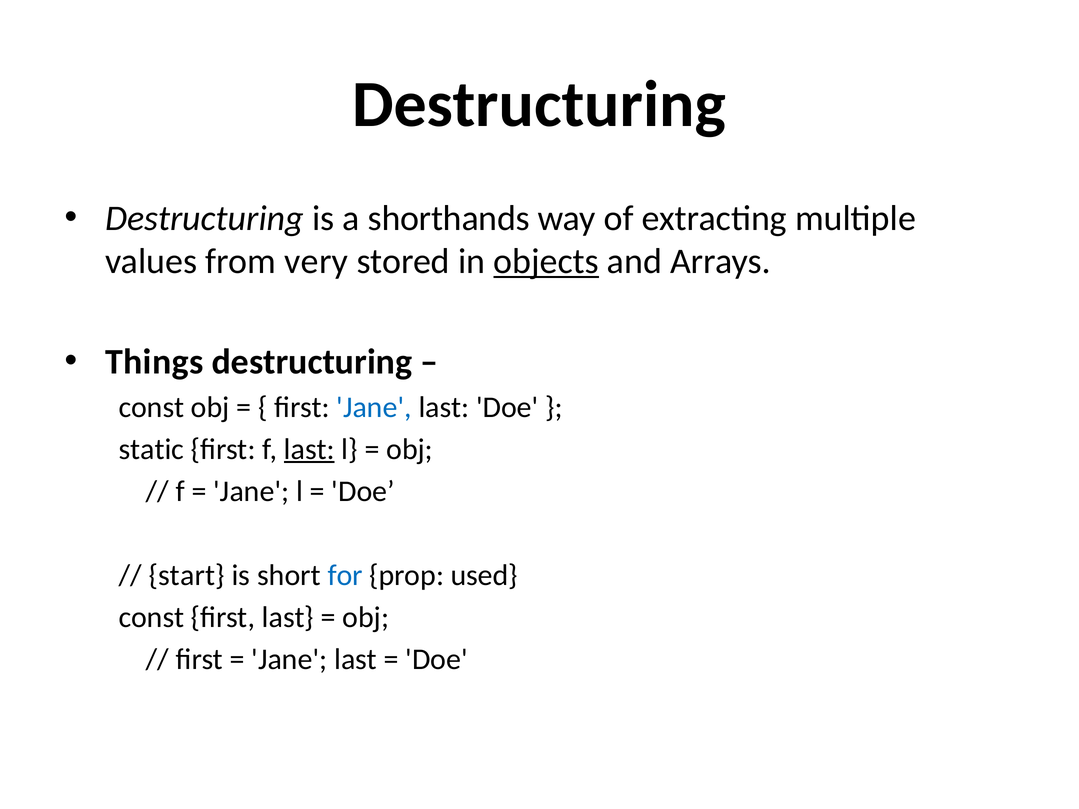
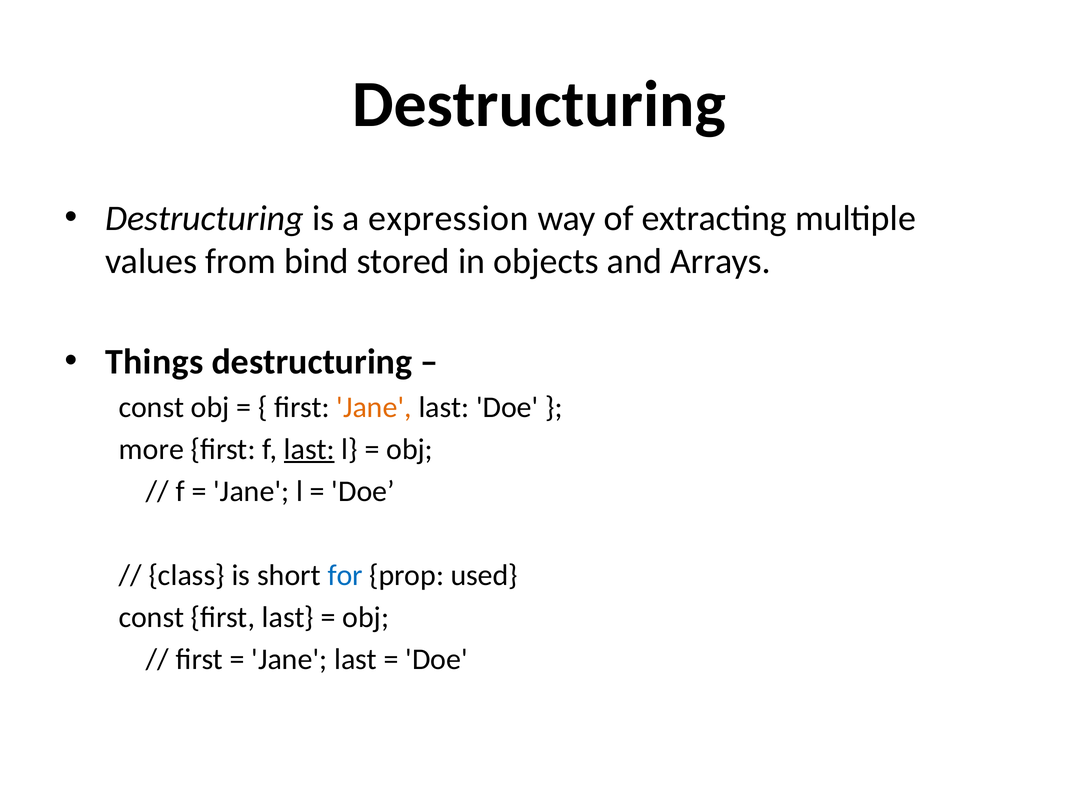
shorthands: shorthands -> expression
very: very -> bind
objects underline: present -> none
Jane at (374, 407) colour: blue -> orange
static: static -> more
start: start -> class
